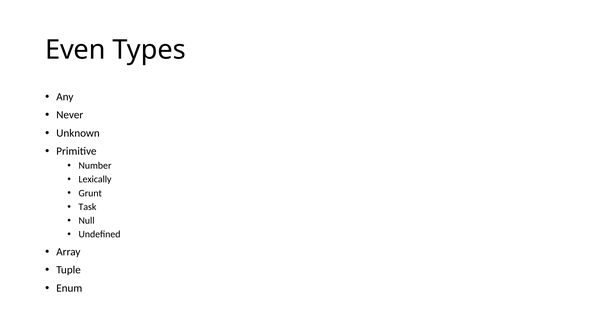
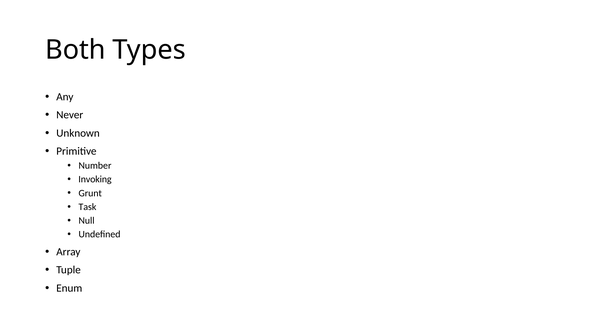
Even: Even -> Both
Lexically: Lexically -> Invoking
